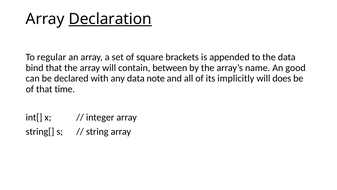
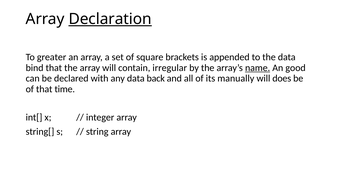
regular: regular -> greater
between: between -> irregular
name underline: none -> present
note: note -> back
implicitly: implicitly -> manually
